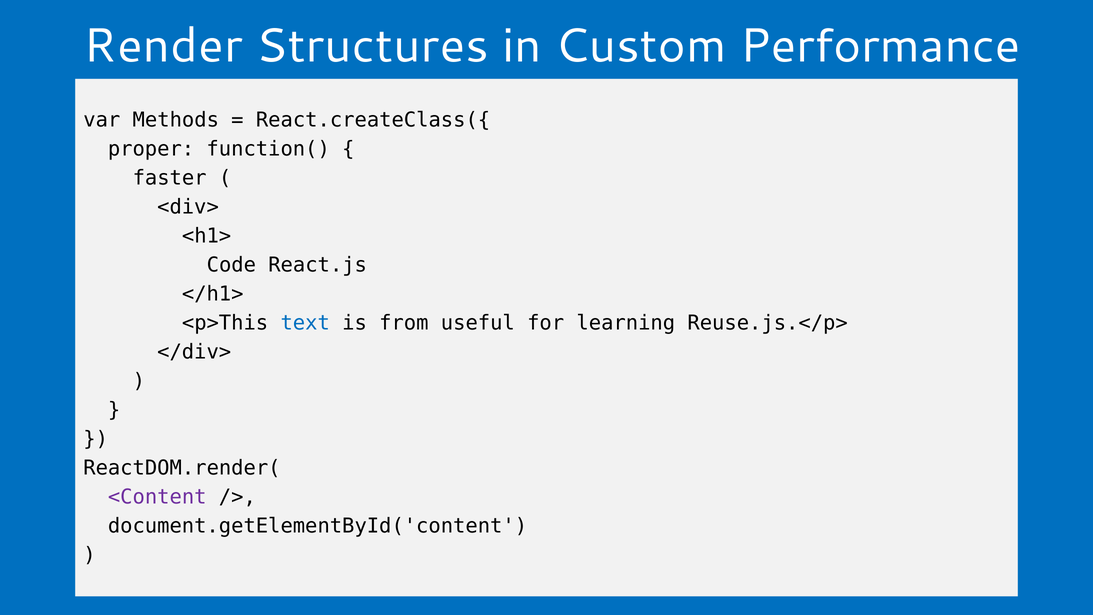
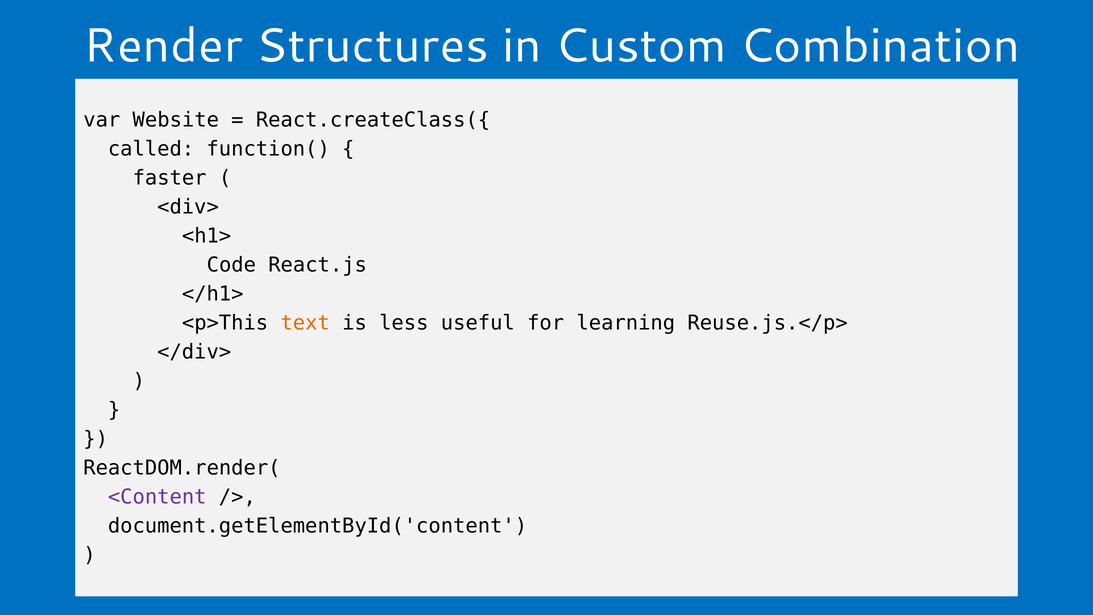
Performance: Performance -> Combination
Methods: Methods -> Website
proper: proper -> called
text colour: blue -> orange
from: from -> less
